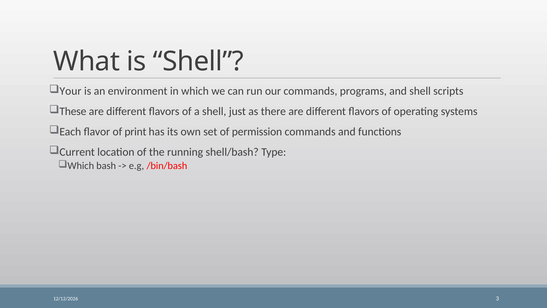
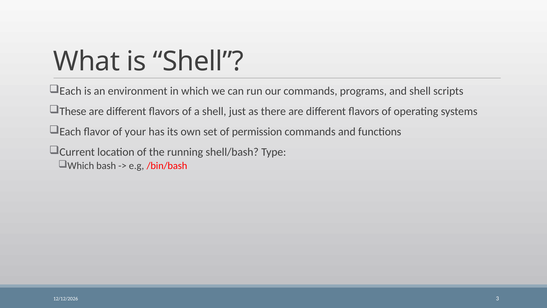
Your at (70, 91): Your -> Each
print: print -> your
